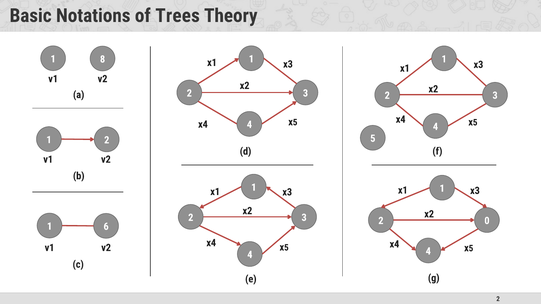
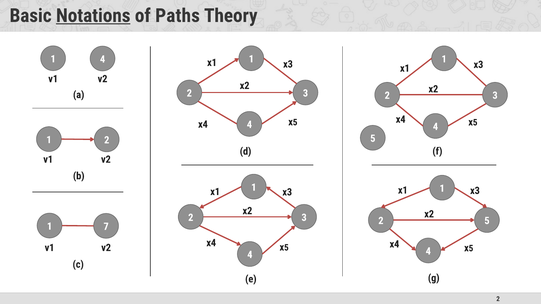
Notations underline: none -> present
Trees: Trees -> Paths
1 8: 8 -> 4
2 0: 0 -> 5
6: 6 -> 7
